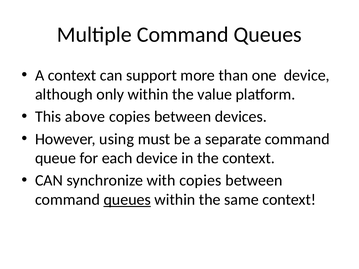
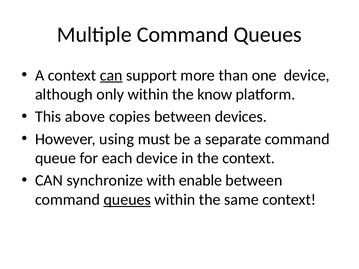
can at (111, 75) underline: none -> present
value: value -> know
with copies: copies -> enable
